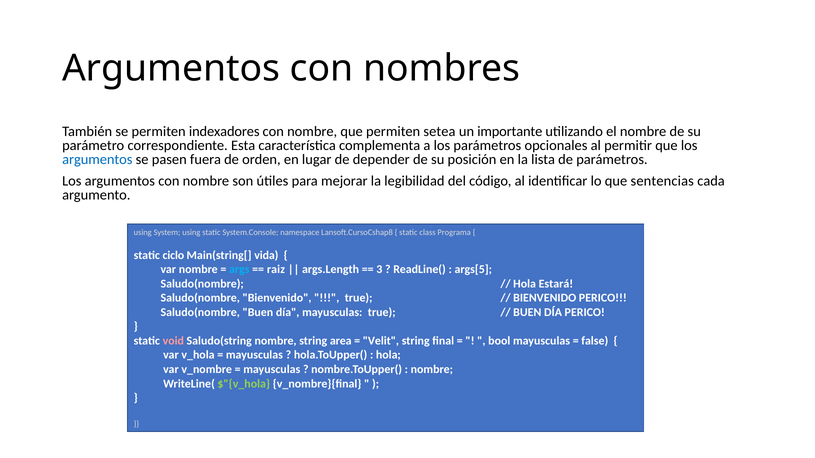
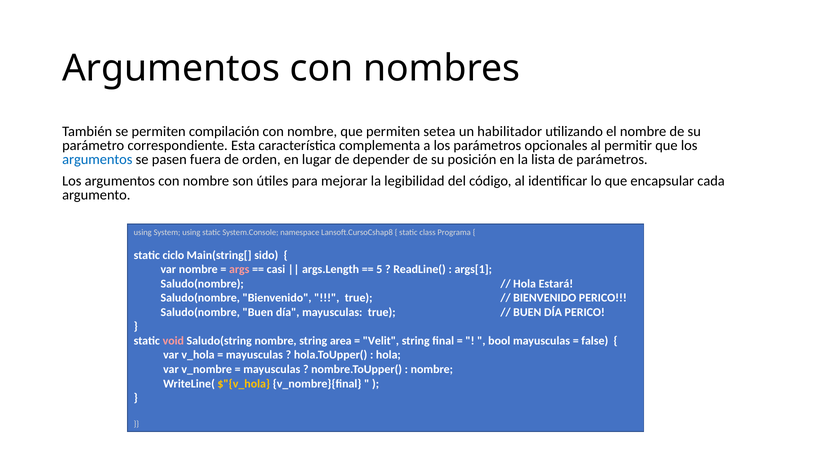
indexadores: indexadores -> compilación
importante: importante -> habilitador
sentencias: sentencias -> encapsular
vida: vida -> sido
args colour: light blue -> pink
raiz: raiz -> casi
3: 3 -> 5
args[5: args[5 -> args[1
$"{v_hola colour: light green -> yellow
